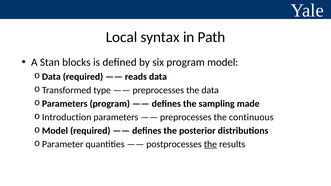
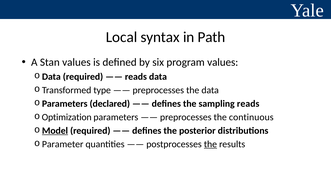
Stan blocks: blocks -> values
program model: model -> values
Parameters program: program -> declared
sampling made: made -> reads
Introduction: Introduction -> Optimization
Model at (55, 131) underline: none -> present
